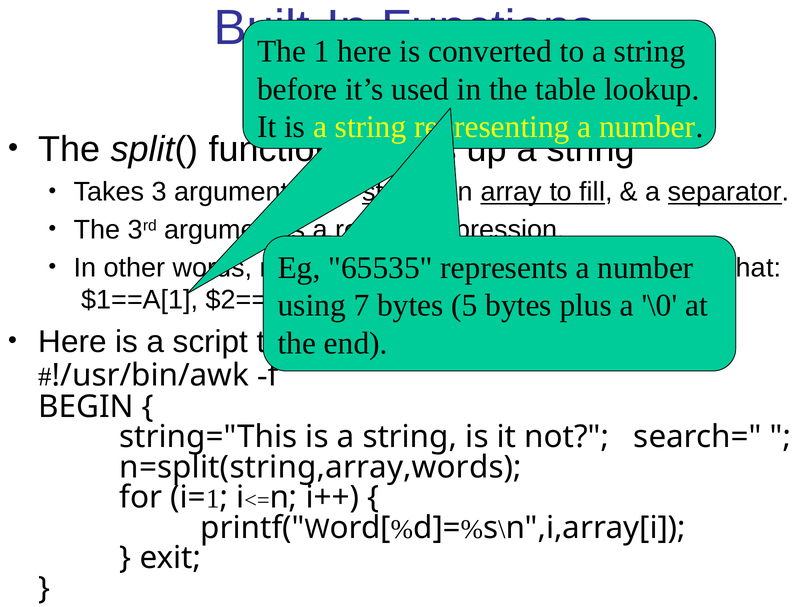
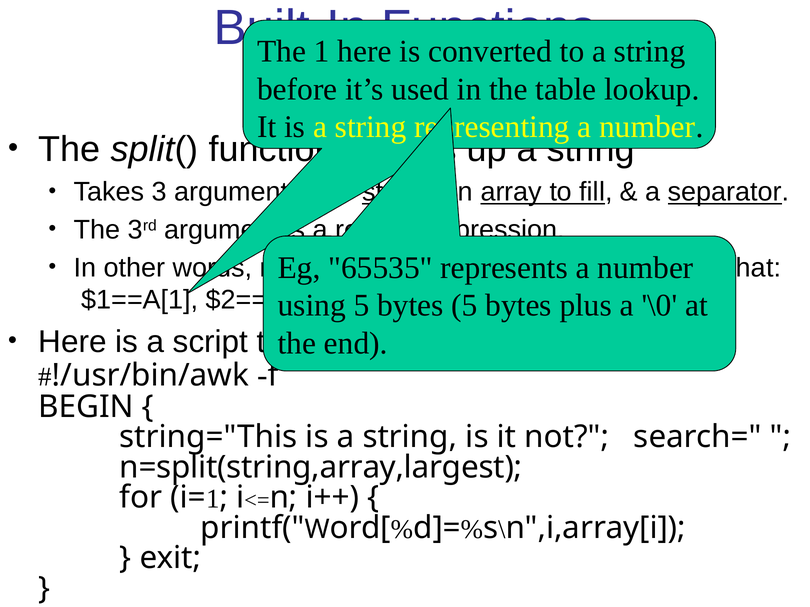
7 at (362, 306): 7 -> 5
n=split(string,array,words: n=split(string,array,words -> n=split(string,array,largest
